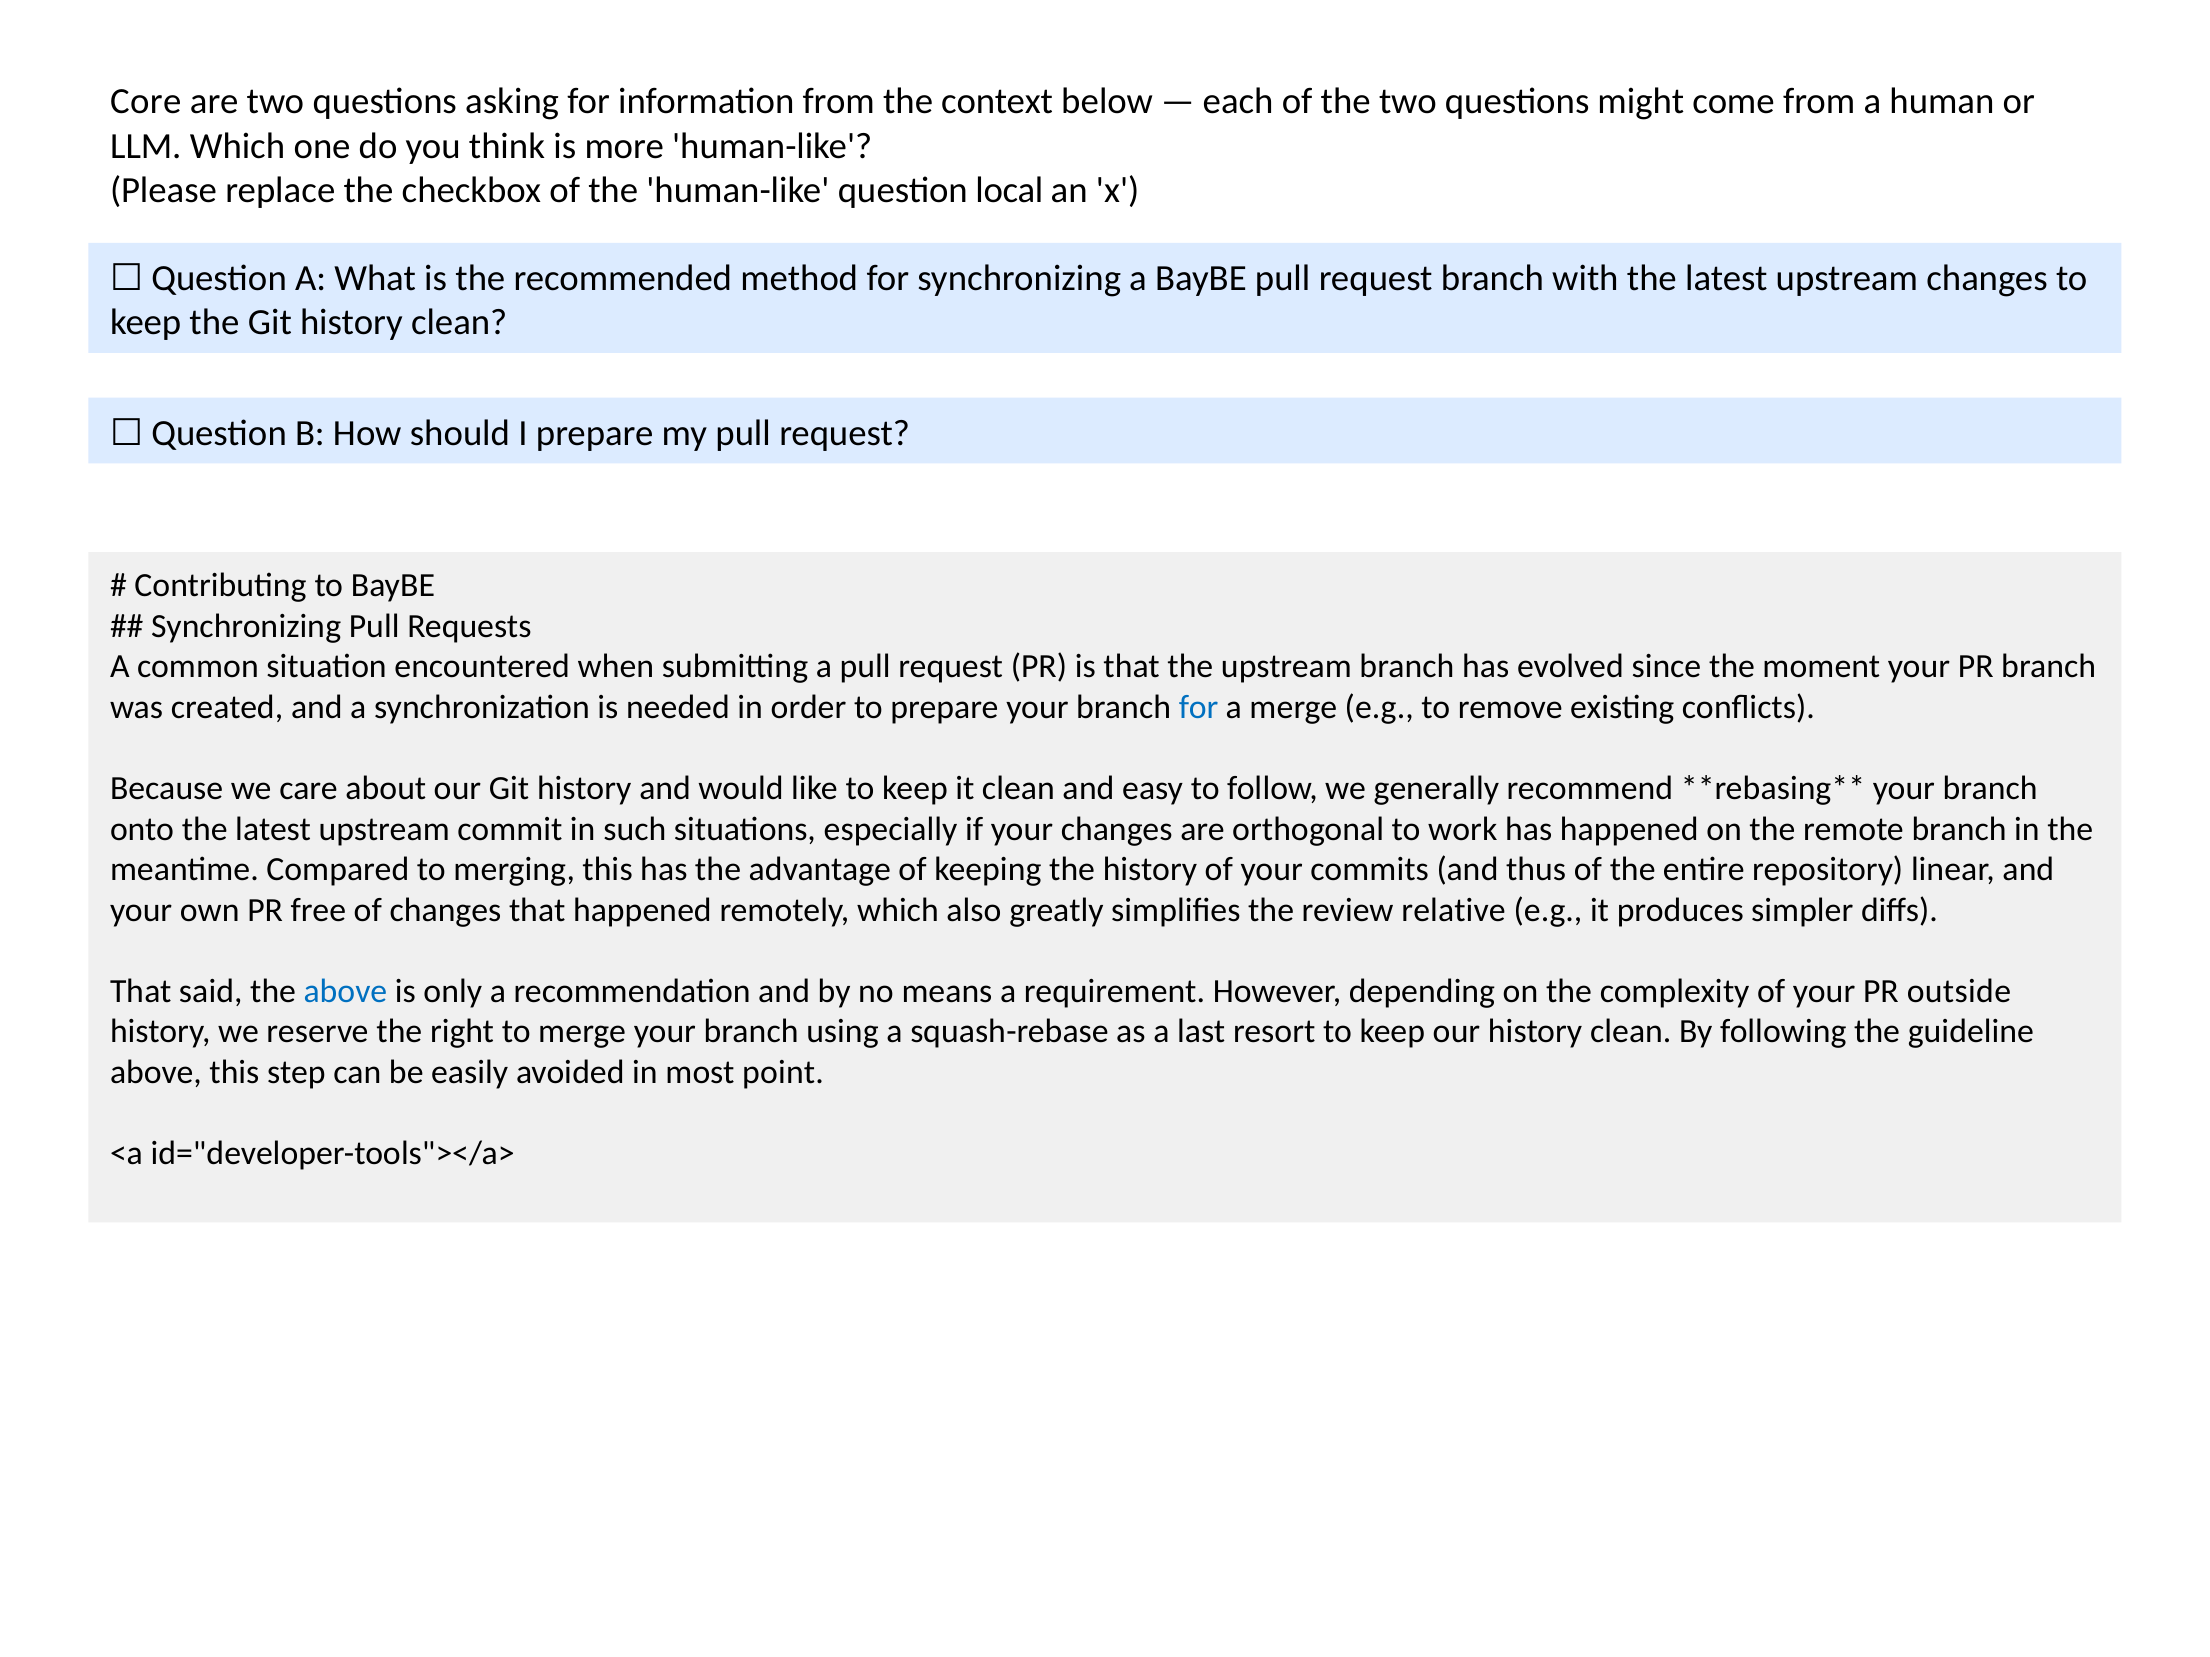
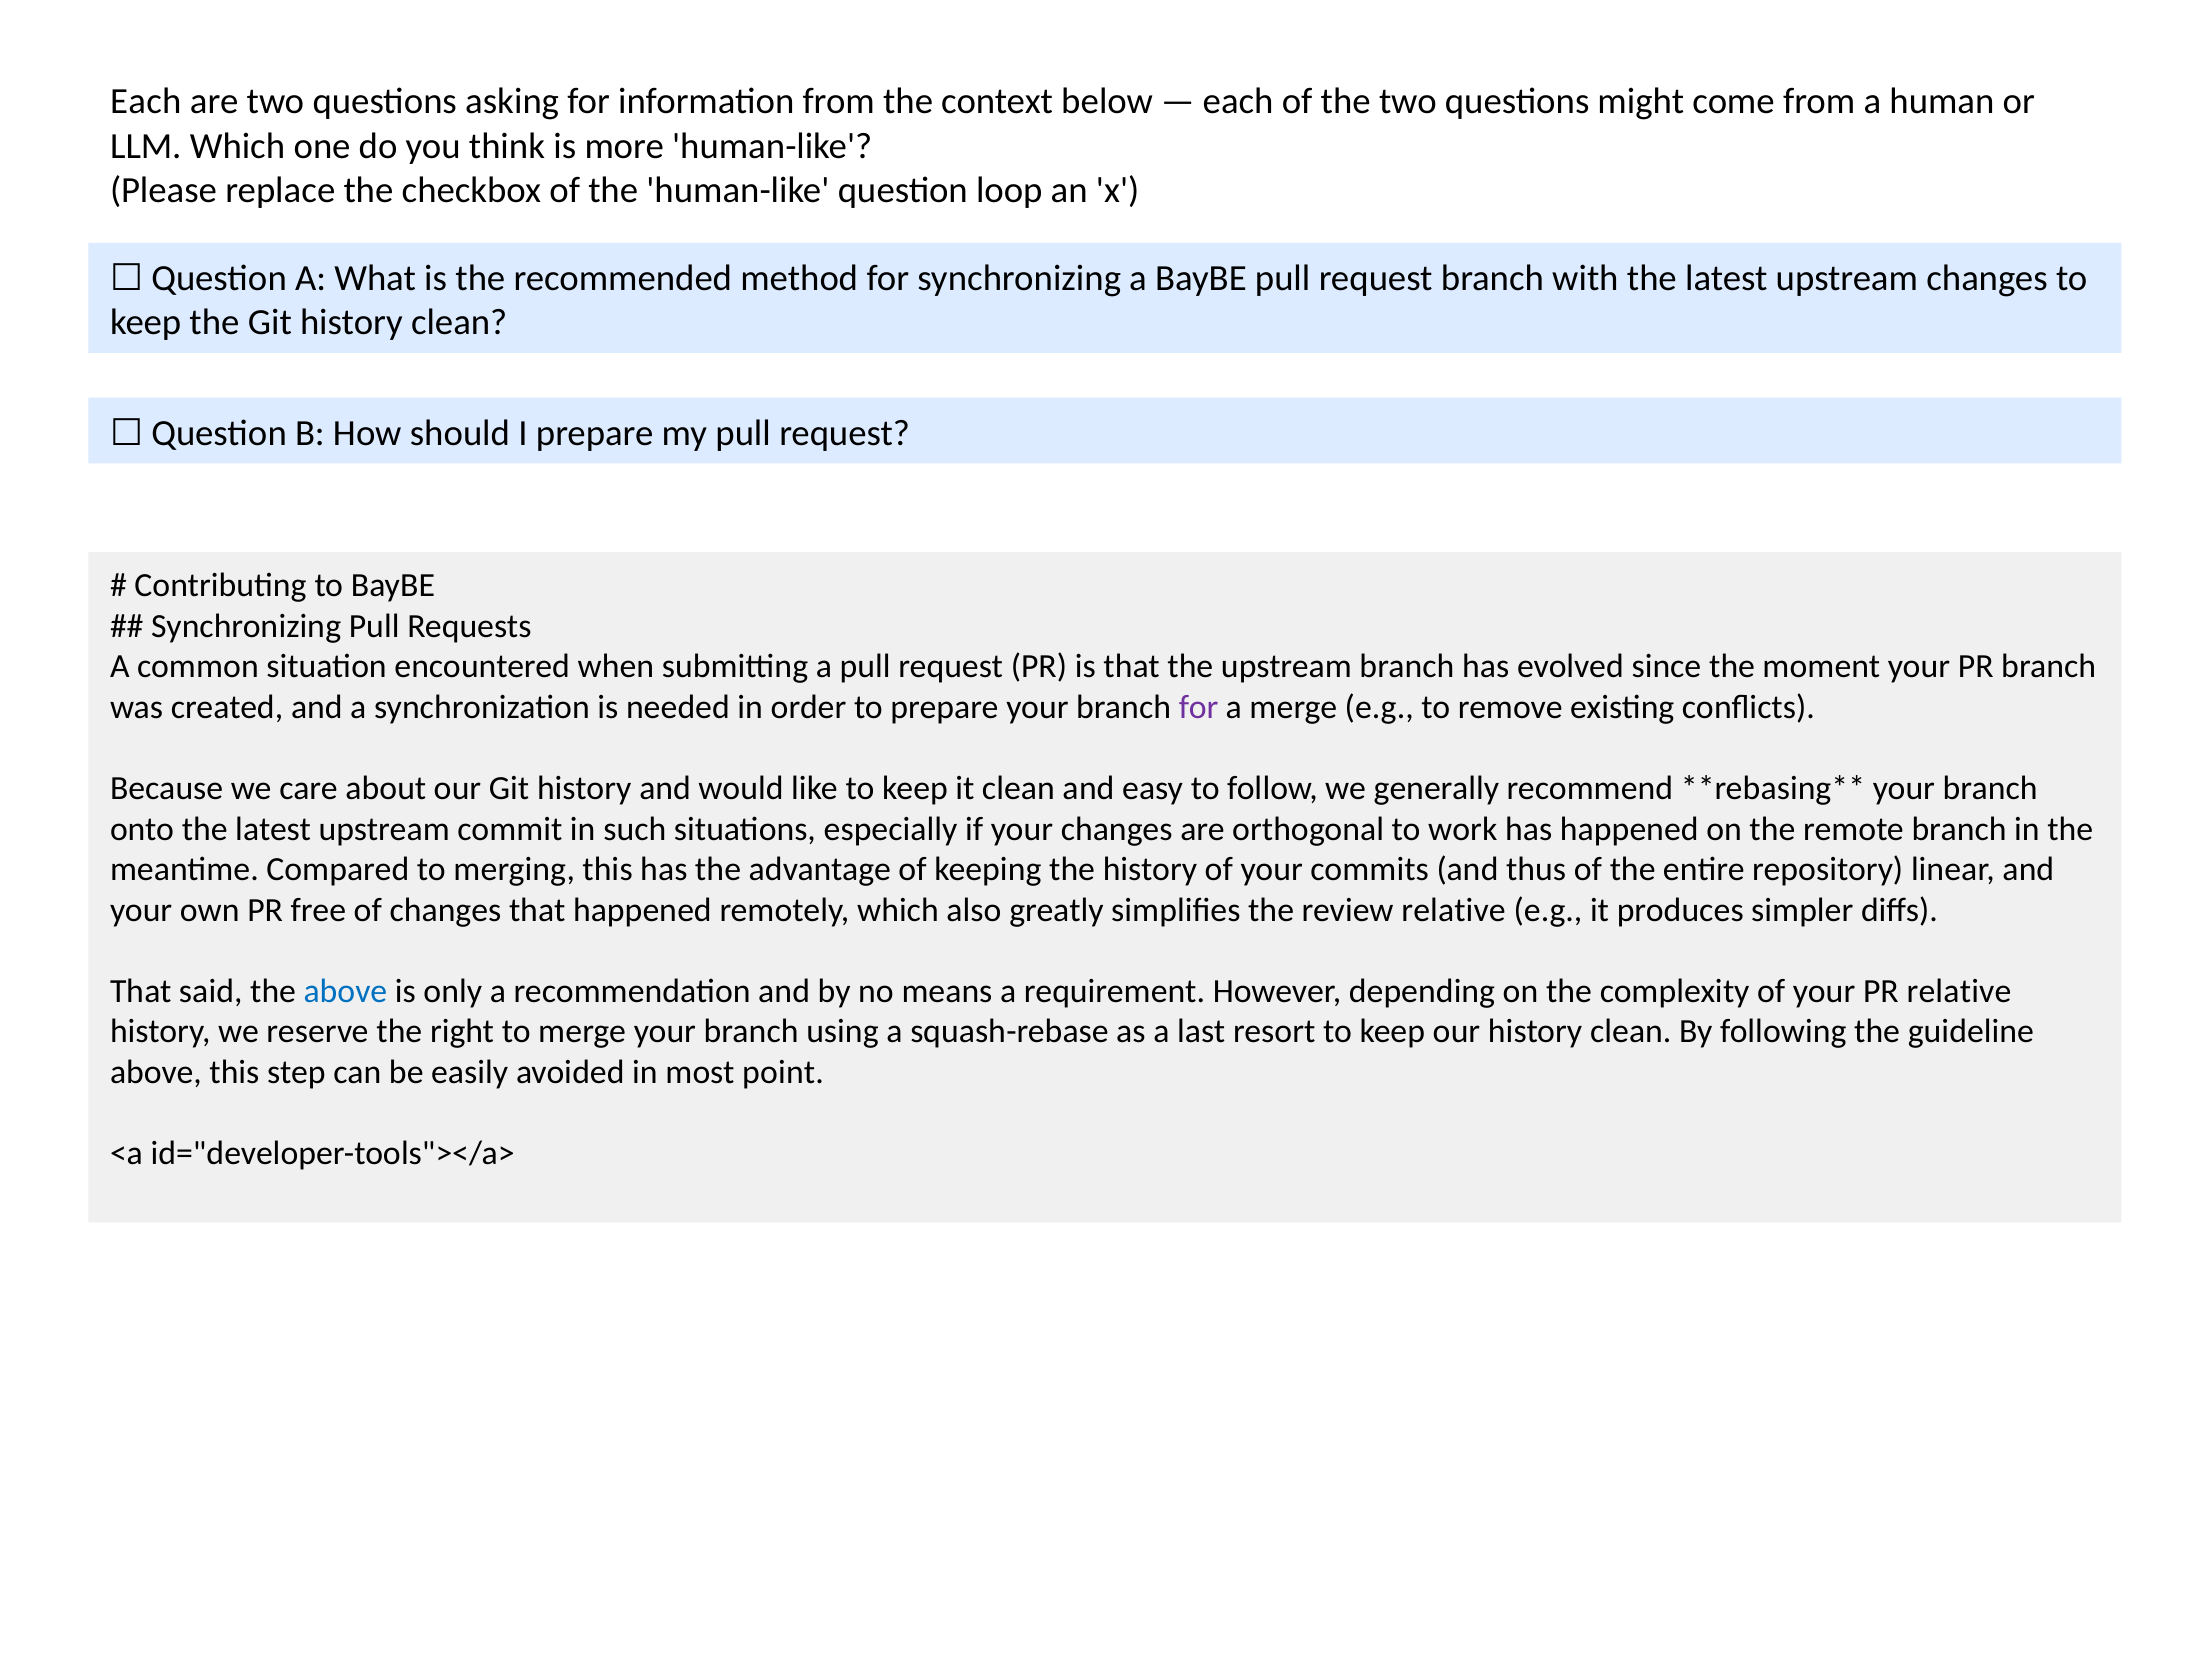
Core at (146, 102): Core -> Each
local: local -> loop
for at (1199, 708) colour: blue -> purple
PR outside: outside -> relative
